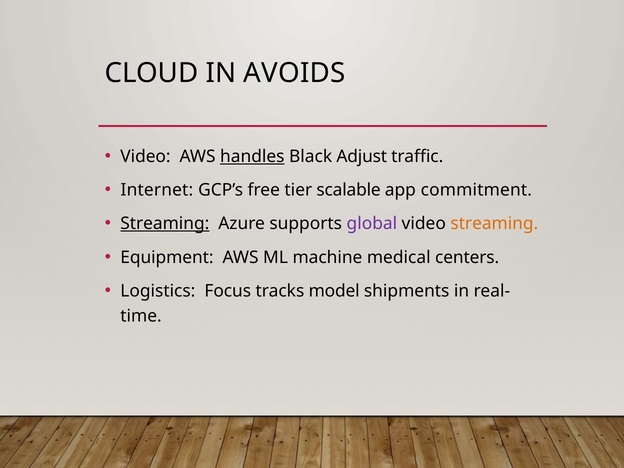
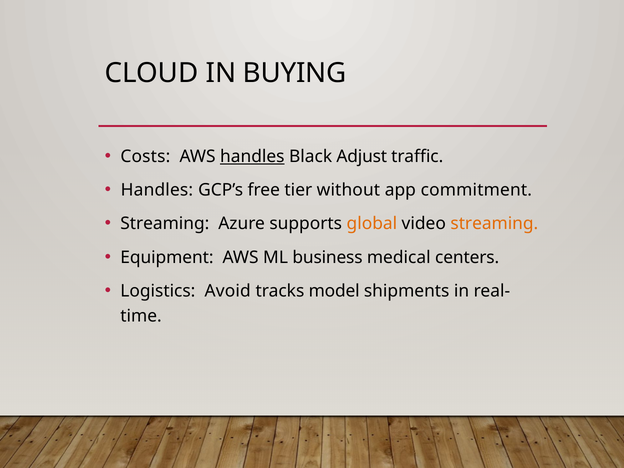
AVOIDS: AVOIDS -> BUYING
Video at (145, 156): Video -> Costs
Internet at (157, 190): Internet -> Handles
scalable: scalable -> without
Streaming at (165, 224) underline: present -> none
global colour: purple -> orange
machine: machine -> business
Focus: Focus -> Avoid
